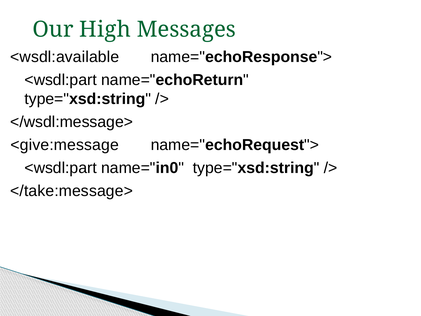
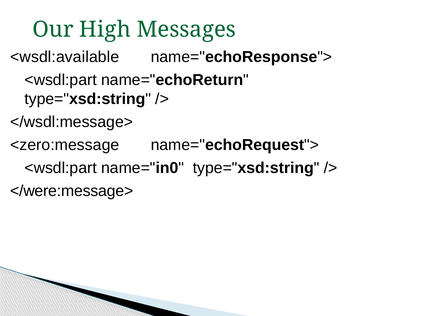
<give:message: <give:message -> <zero:message
</take:message>: </take:message> -> </were:message>
